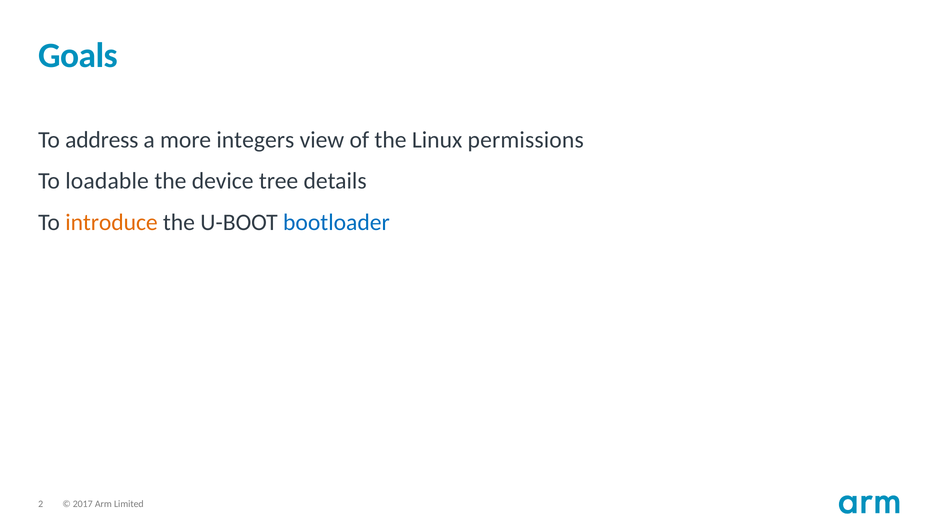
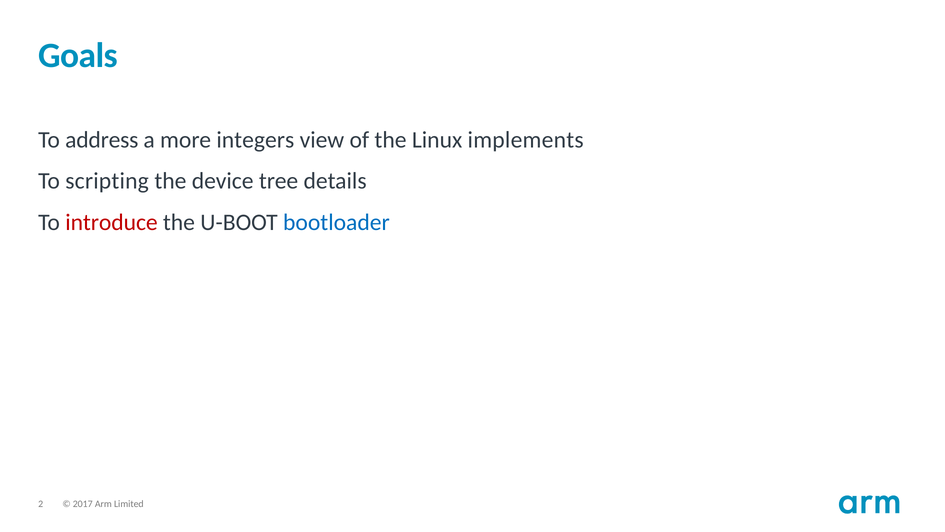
permissions: permissions -> implements
loadable: loadable -> scripting
introduce colour: orange -> red
